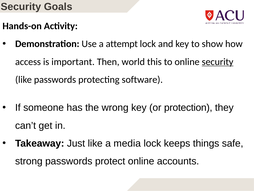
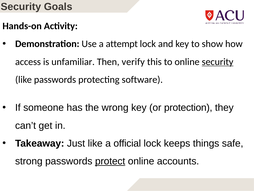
important: important -> unfamiliar
world: world -> verify
media: media -> official
protect underline: none -> present
